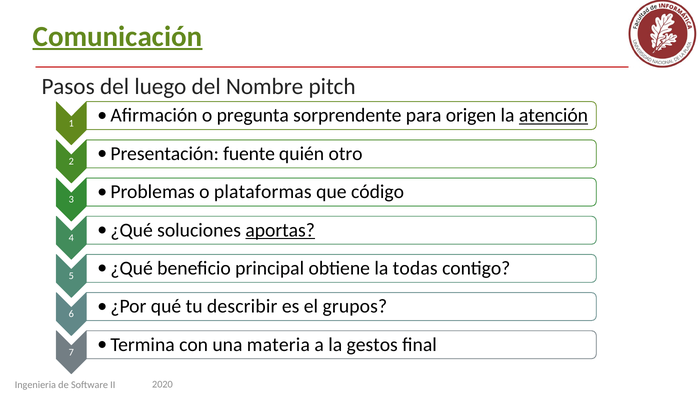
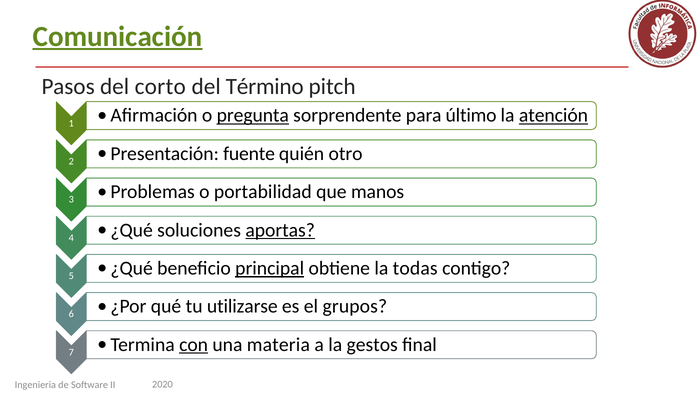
luego: luego -> corto
Nombre: Nombre -> Término
pregunta underline: none -> present
origen: origen -> último
plataformas: plataformas -> portabilidad
código: código -> manos
principal underline: none -> present
describir: describir -> utilizarse
con underline: none -> present
